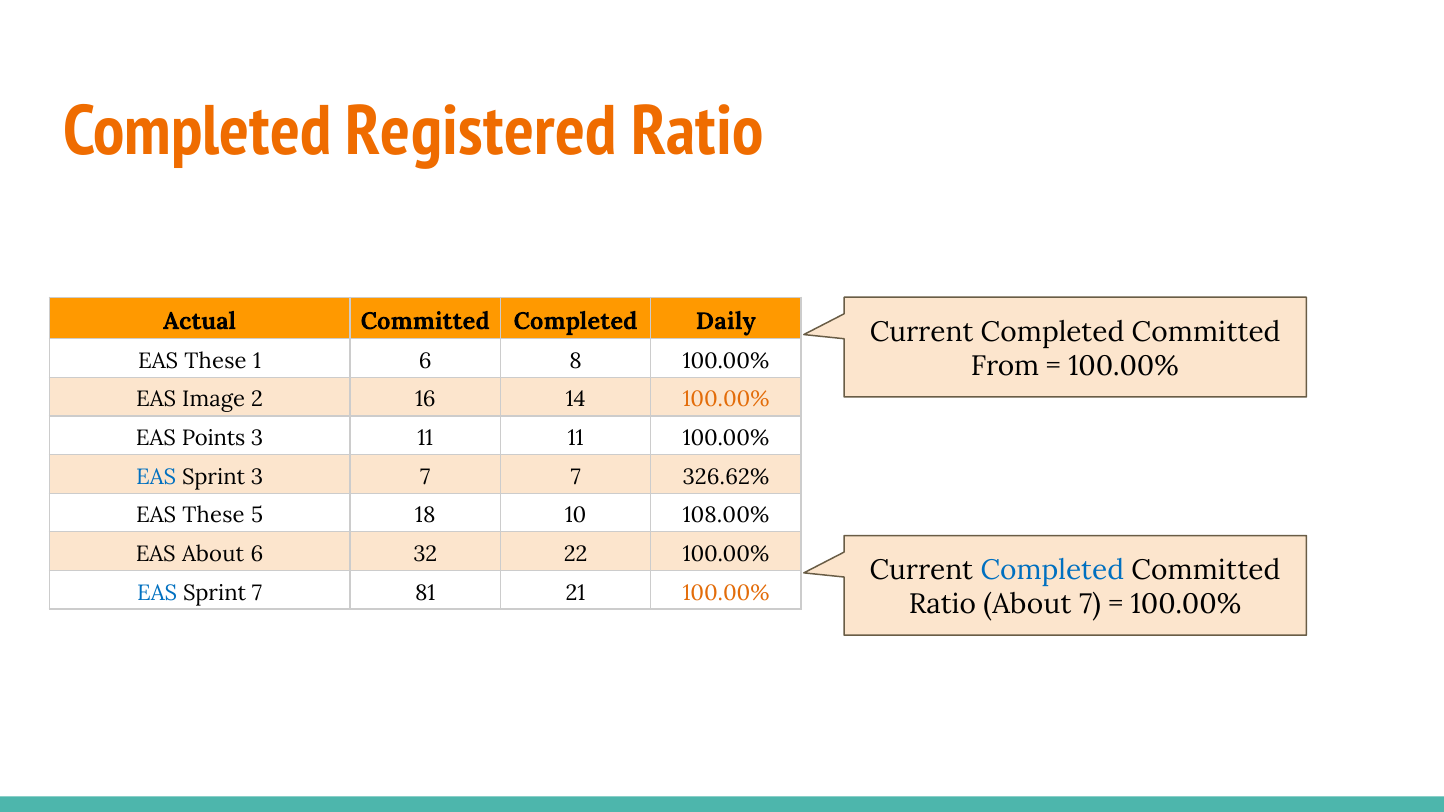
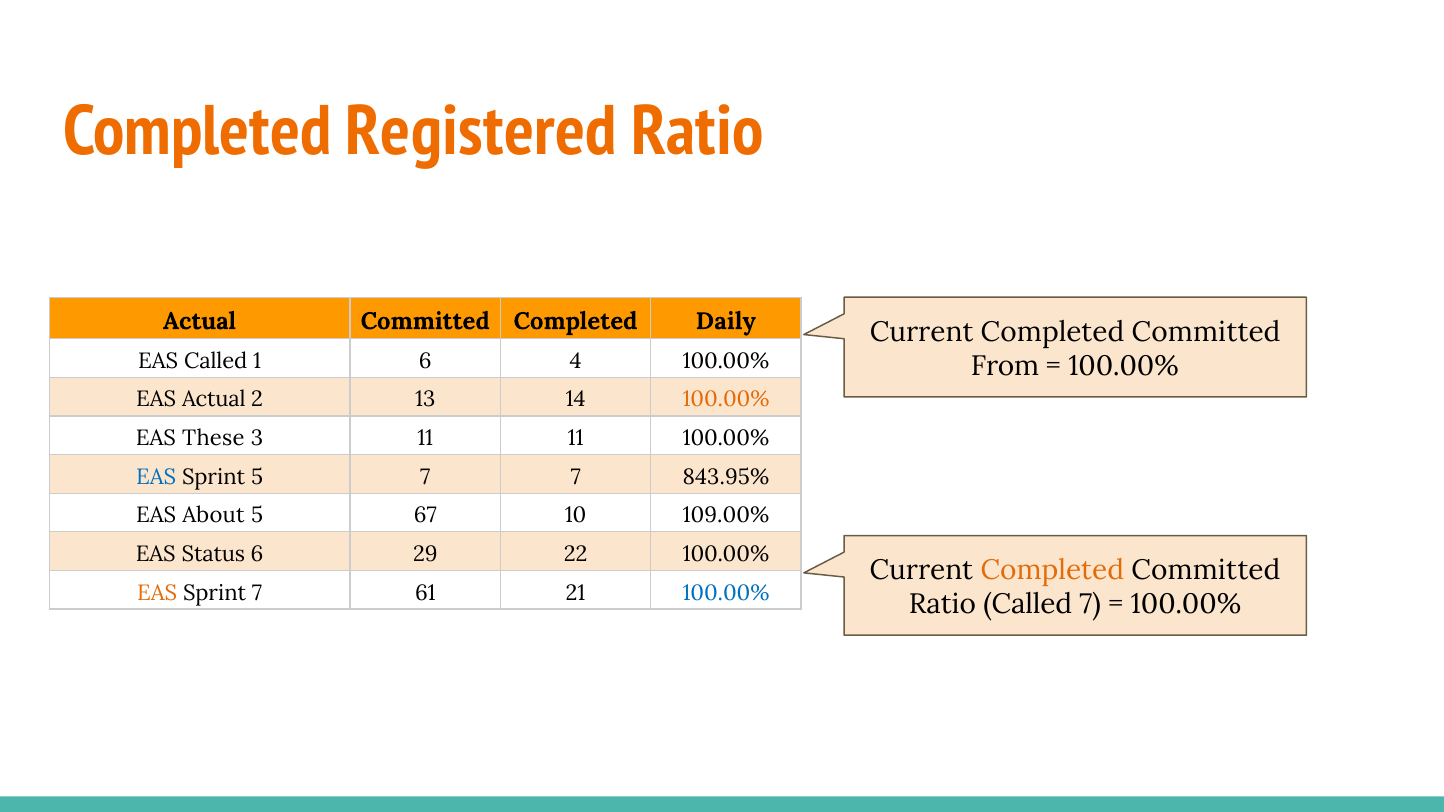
These at (216, 361): These -> Called
8: 8 -> 4
EAS Image: Image -> Actual
16: 16 -> 13
Points: Points -> These
Sprint 3: 3 -> 5
326.62%: 326.62% -> 843.95%
These at (213, 516): These -> About
18: 18 -> 67
108.00%: 108.00% -> 109.00%
EAS About: About -> Status
32: 32 -> 29
Completed at (1052, 571) colour: blue -> orange
EAS at (157, 593) colour: blue -> orange
81: 81 -> 61
100.00% at (726, 593) colour: orange -> blue
Ratio About: About -> Called
